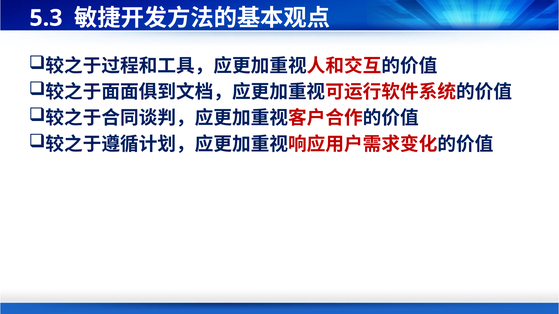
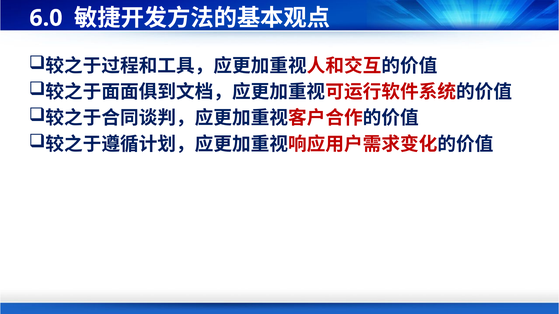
5.3: 5.3 -> 6.0
